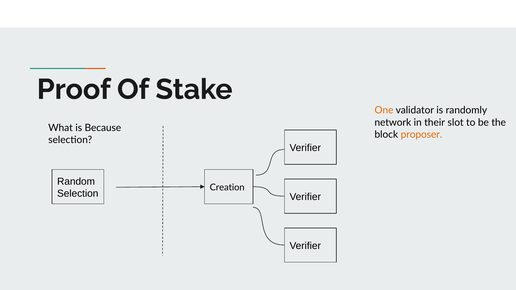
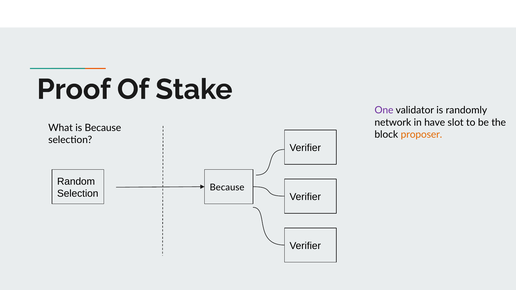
One colour: orange -> purple
their: their -> have
Creation at (227, 187): Creation -> Because
